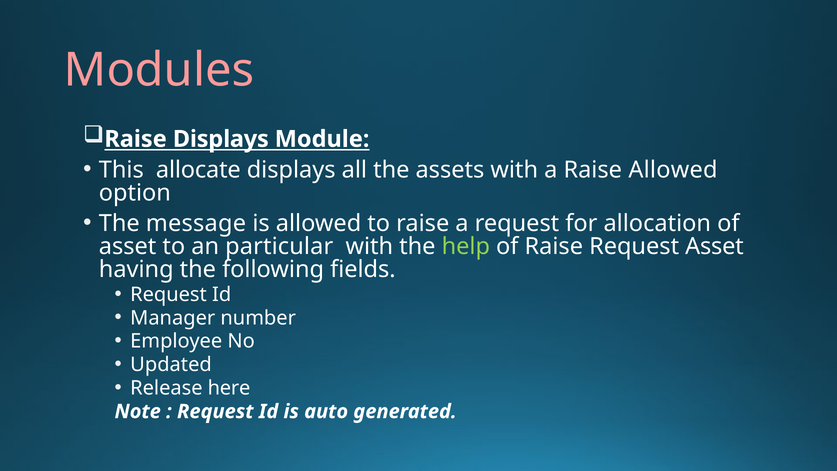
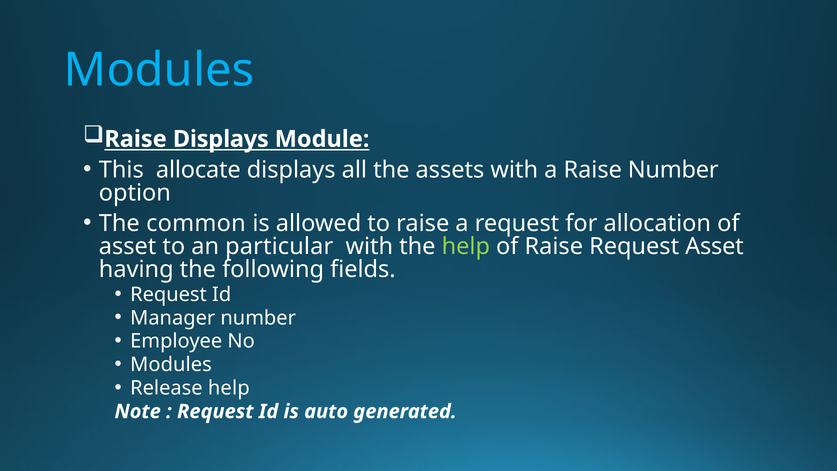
Modules at (159, 70) colour: pink -> light blue
Raise Allowed: Allowed -> Number
message: message -> common
Updated at (171, 365): Updated -> Modules
Release here: here -> help
